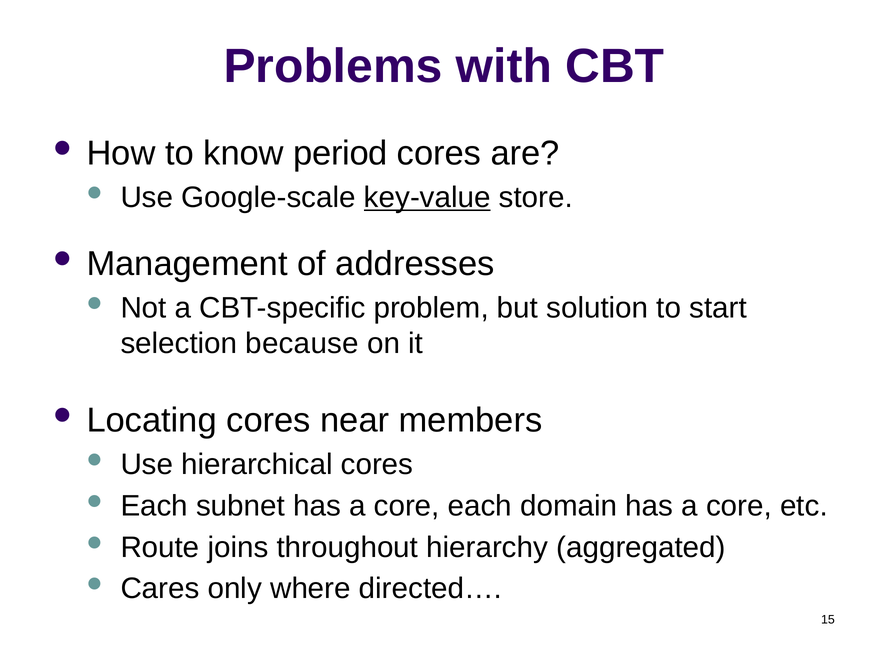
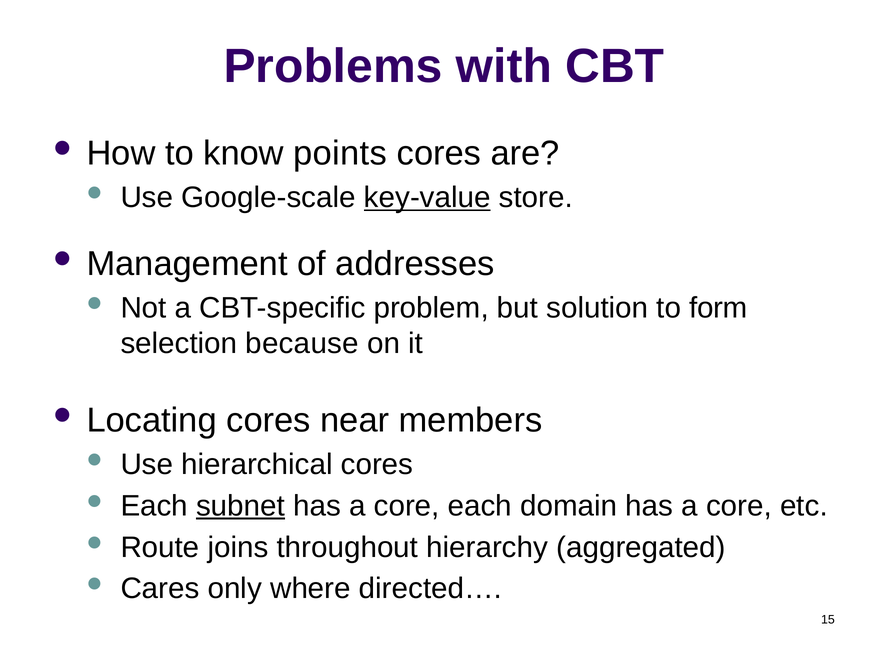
period: period -> points
start: start -> form
subnet underline: none -> present
